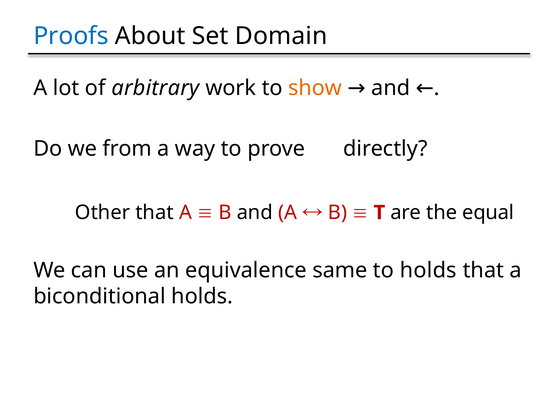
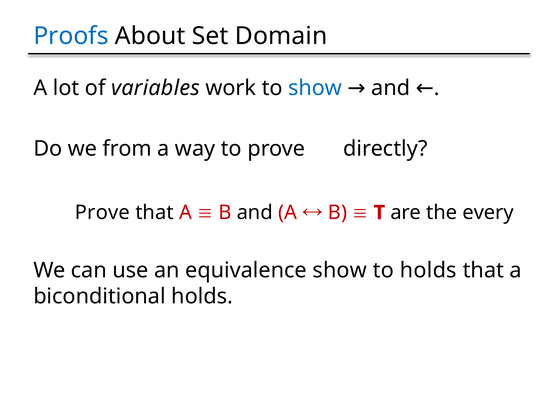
arbitrary: arbitrary -> variables
show at (315, 88) colour: orange -> blue
Other at (103, 213): Other -> Prove
equal: equal -> every
equivalence same: same -> show
